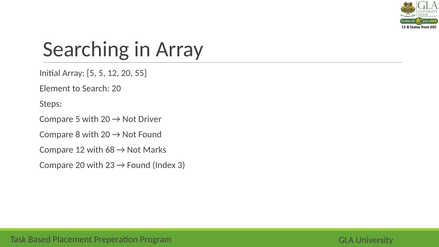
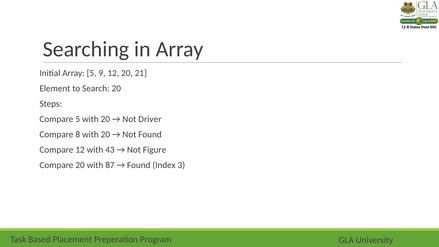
5 5: 5 -> 9
55: 55 -> 21
68: 68 -> 43
Marks: Marks -> Figure
23: 23 -> 87
